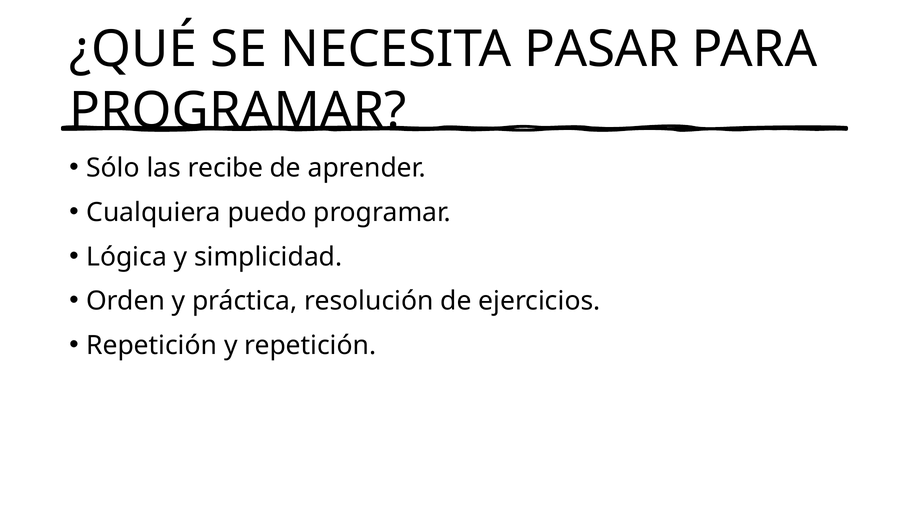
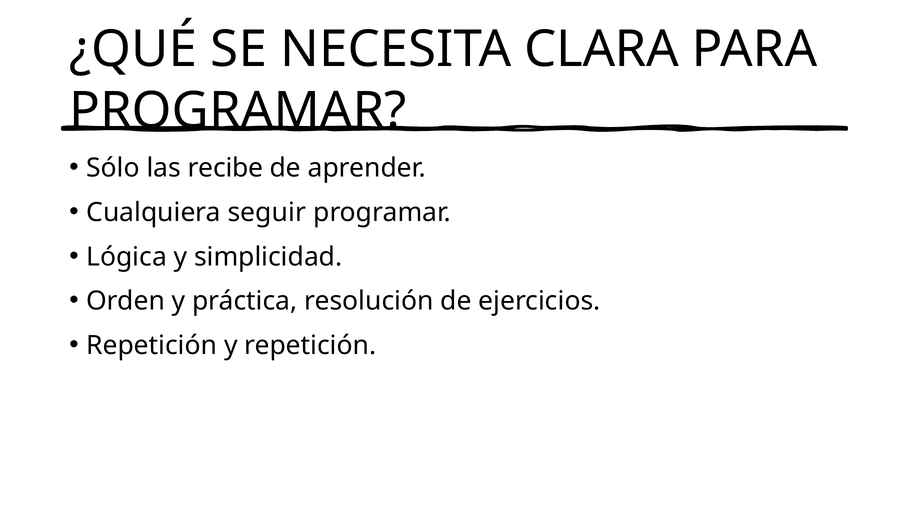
PASAR: PASAR -> CLARA
puedo: puedo -> seguir
